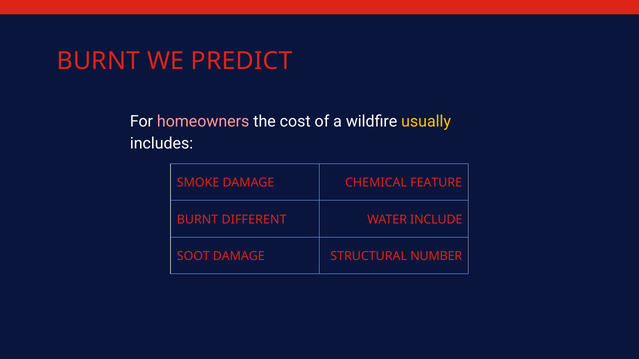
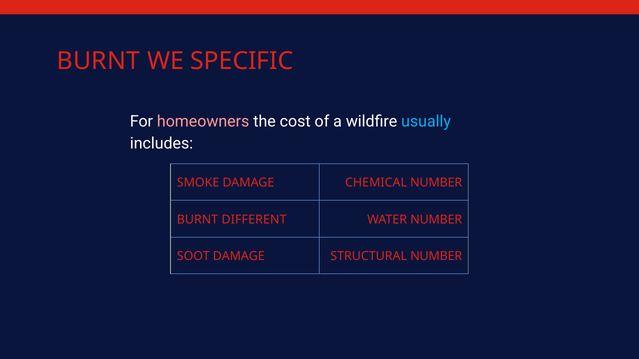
PREDICT: PREDICT -> SPECIFIC
usually colour: yellow -> light blue
CHEMICAL FEATURE: FEATURE -> NUMBER
WATER INCLUDE: INCLUDE -> NUMBER
